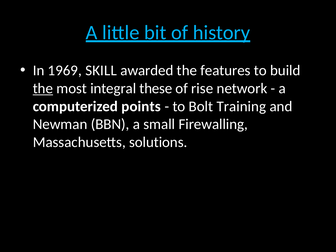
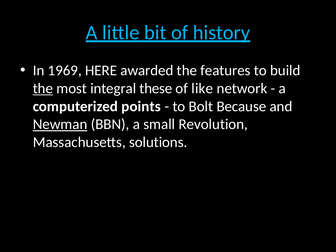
SKILL: SKILL -> HERE
rise: rise -> like
Training: Training -> Because
Newman underline: none -> present
Firewalling: Firewalling -> Revolution
